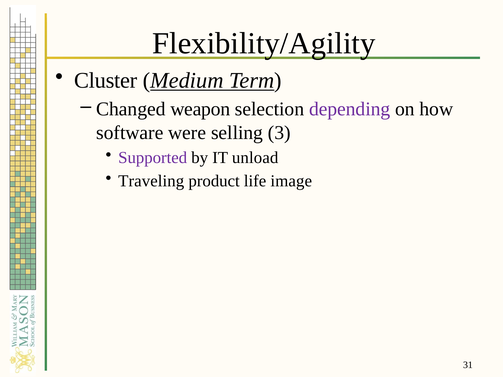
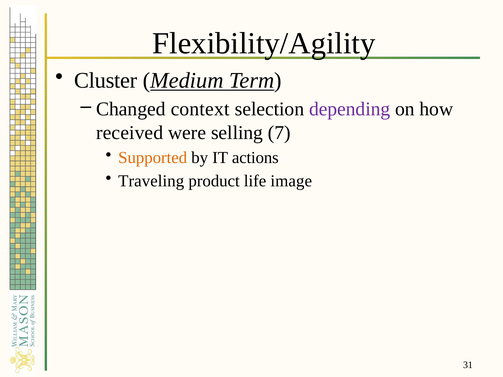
weapon: weapon -> context
software: software -> received
3: 3 -> 7
Supported colour: purple -> orange
unload: unload -> actions
